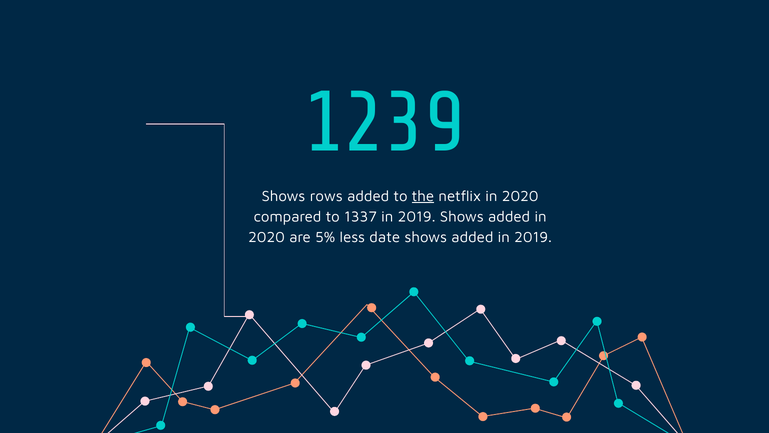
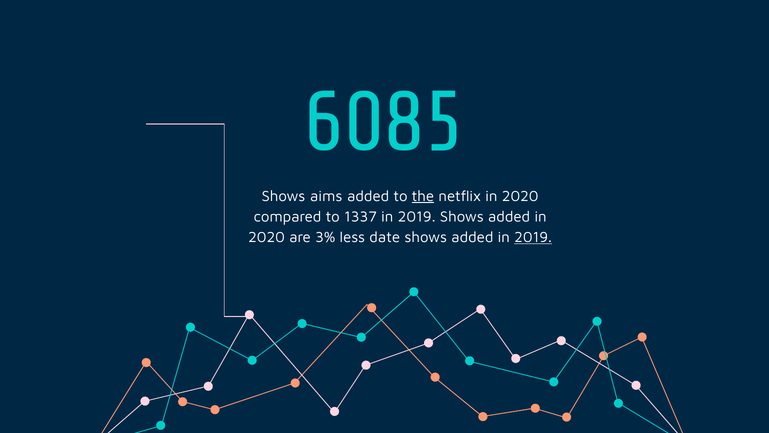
1239: 1239 -> 6085
rows: rows -> aims
5%: 5% -> 3%
2019 at (533, 237) underline: none -> present
